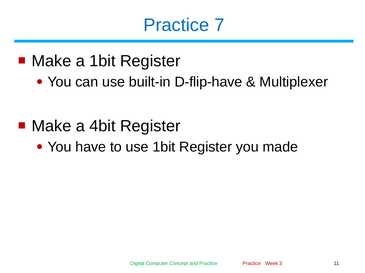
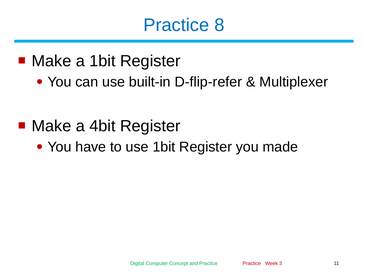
7: 7 -> 8
D-flip-have: D-flip-have -> D-flip-refer
